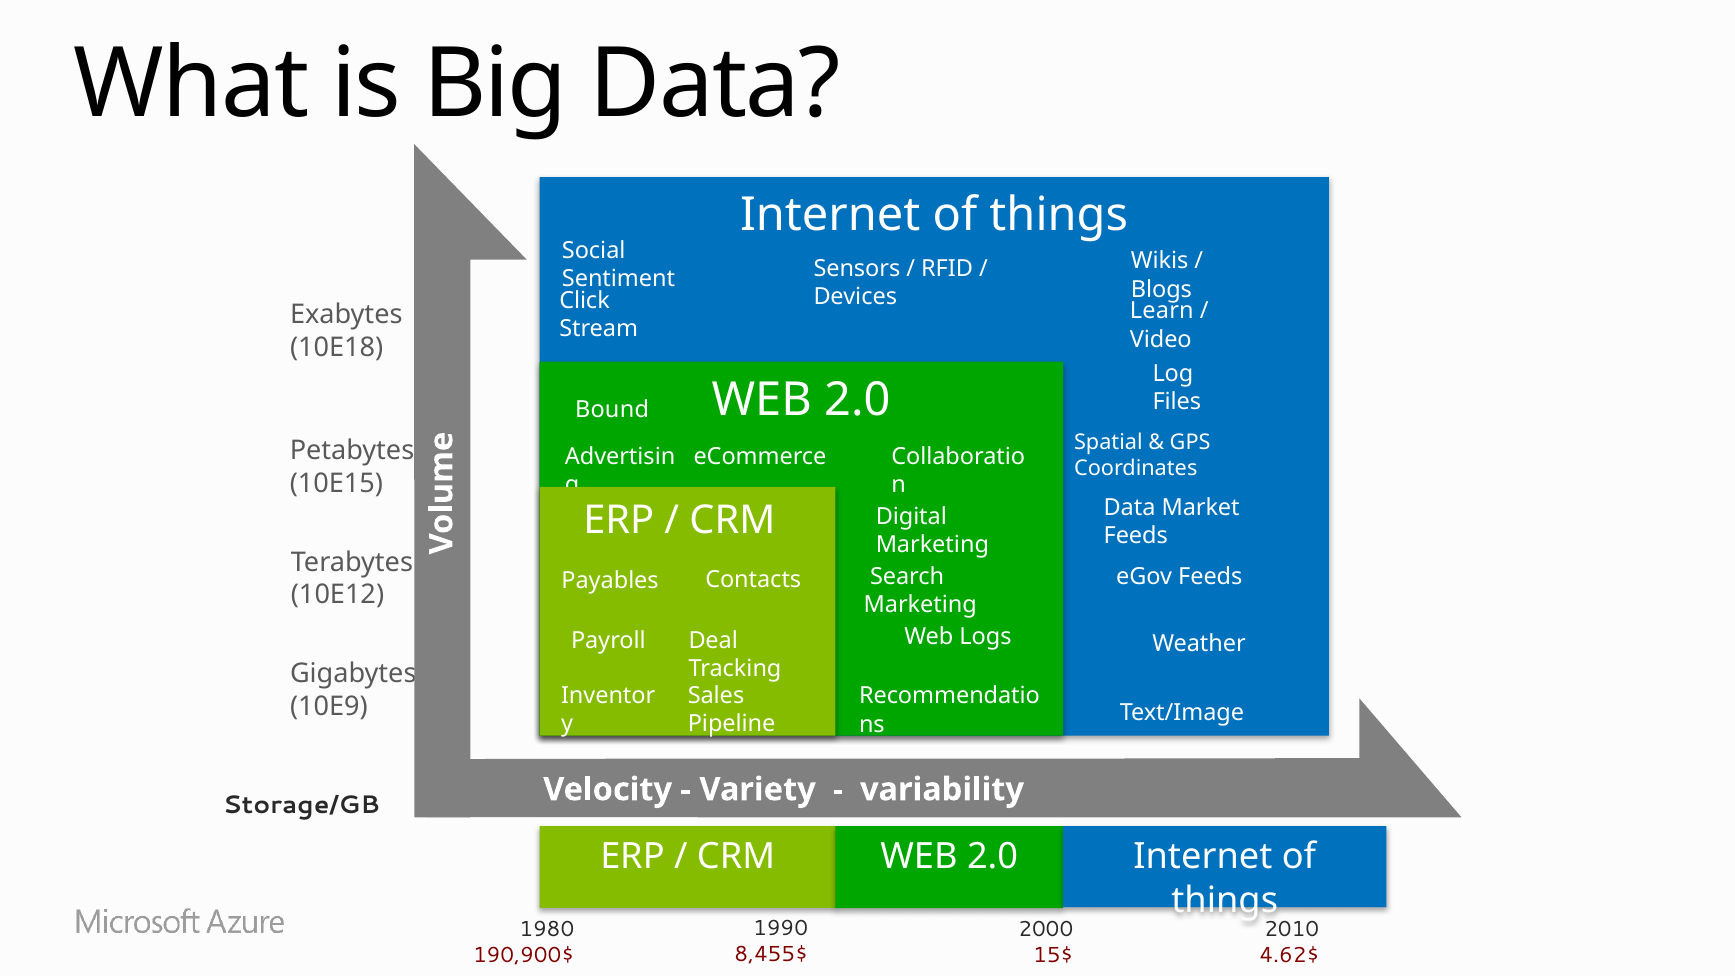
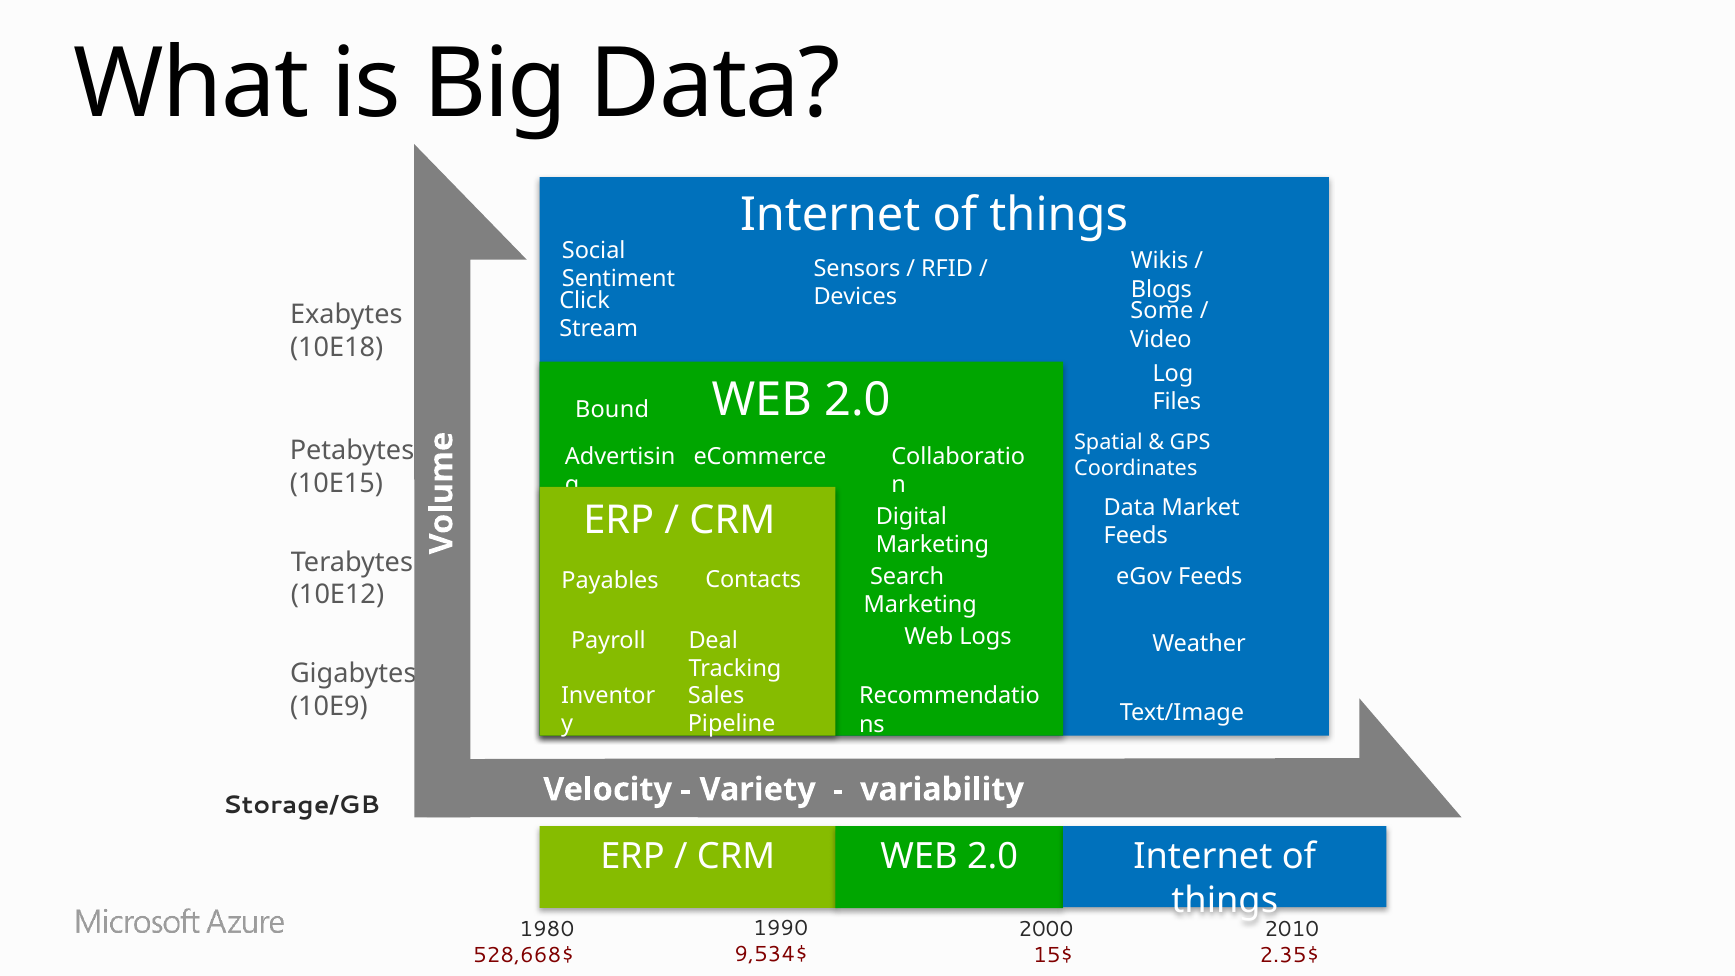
Learn: Learn -> Some
8,455$: 8,455$ -> 9,534$
4.62$: 4.62$ -> 2.35$
190,900$: 190,900$ -> 528,668$
